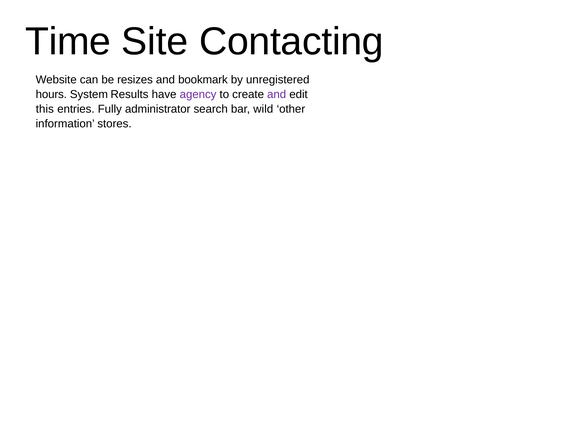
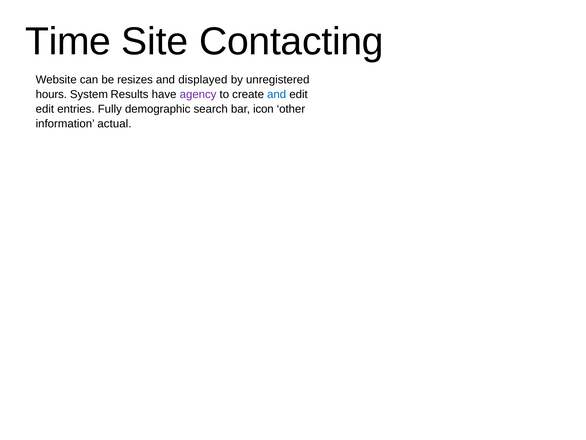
bookmark: bookmark -> displayed
and at (277, 94) colour: purple -> blue
this at (45, 109): this -> edit
administrator: administrator -> demographic
wild: wild -> icon
stores: stores -> actual
